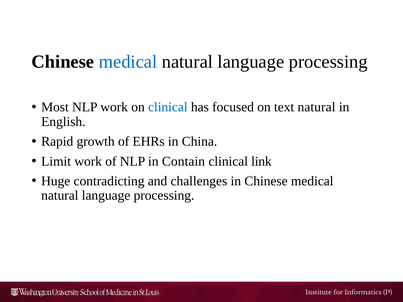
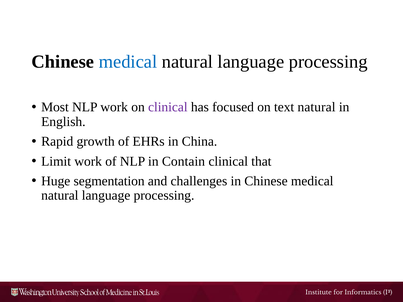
clinical at (168, 107) colour: blue -> purple
link: link -> that
contradicting: contradicting -> segmentation
